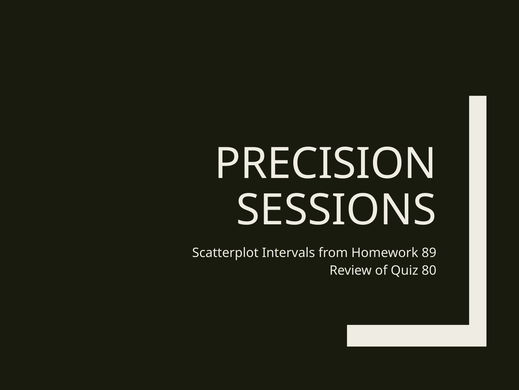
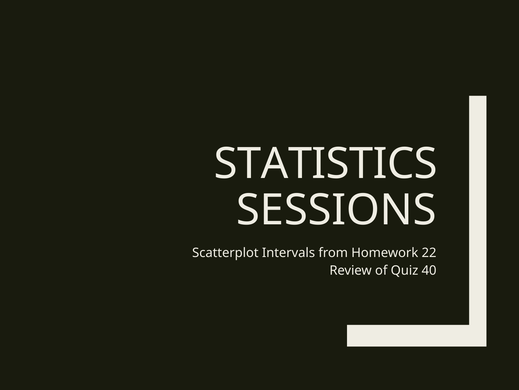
PRECISION: PRECISION -> STATISTICS
89: 89 -> 22
80: 80 -> 40
